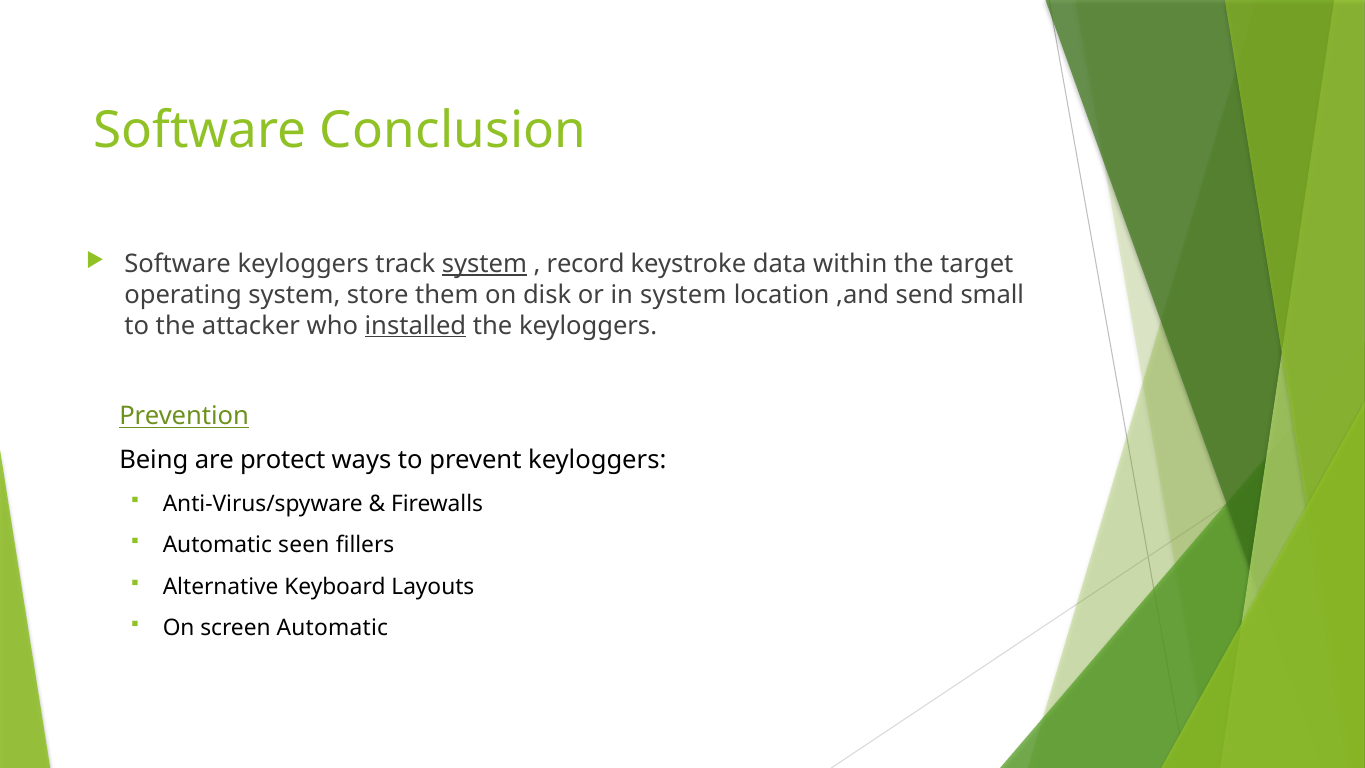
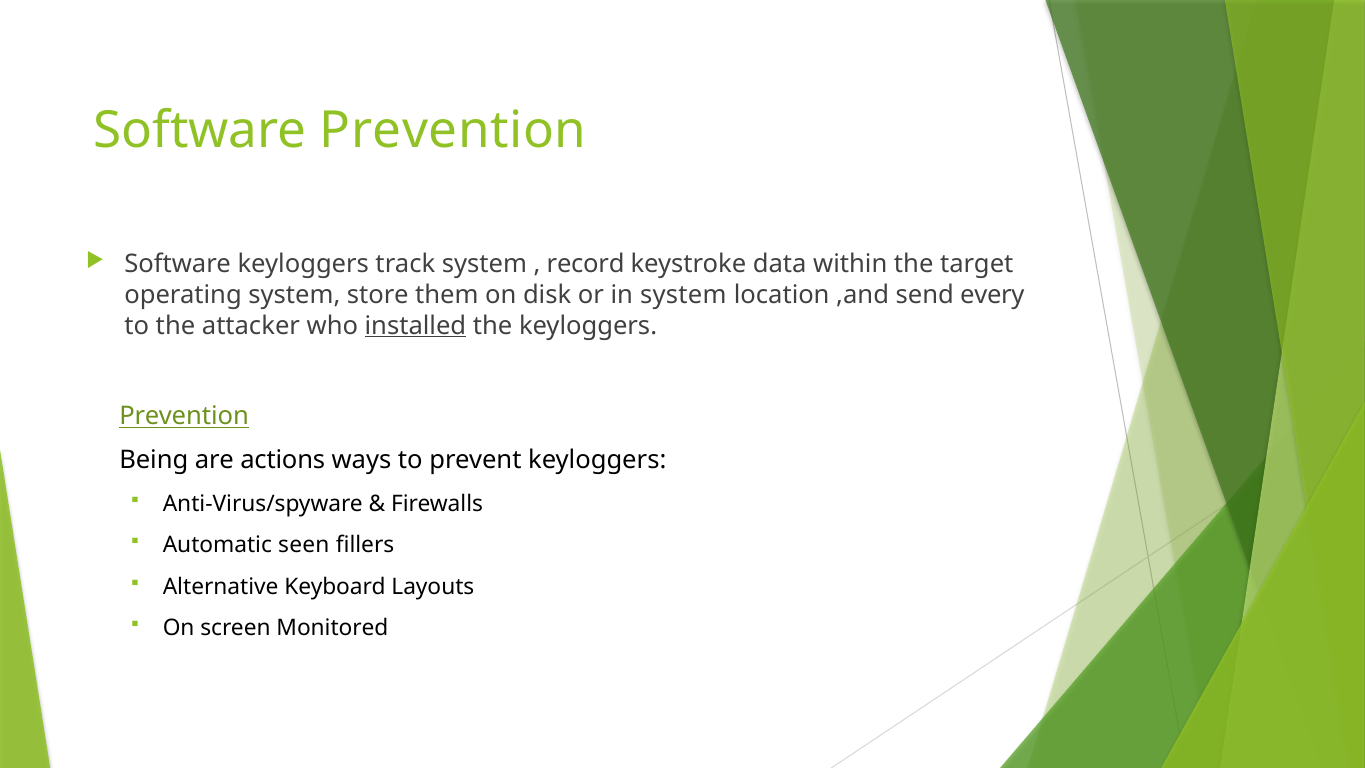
Software Conclusion: Conclusion -> Prevention
system at (484, 264) underline: present -> none
small: small -> every
protect: protect -> actions
screen Automatic: Automatic -> Monitored
